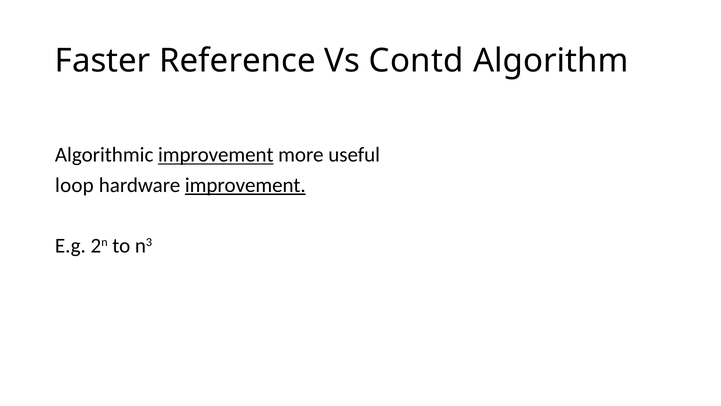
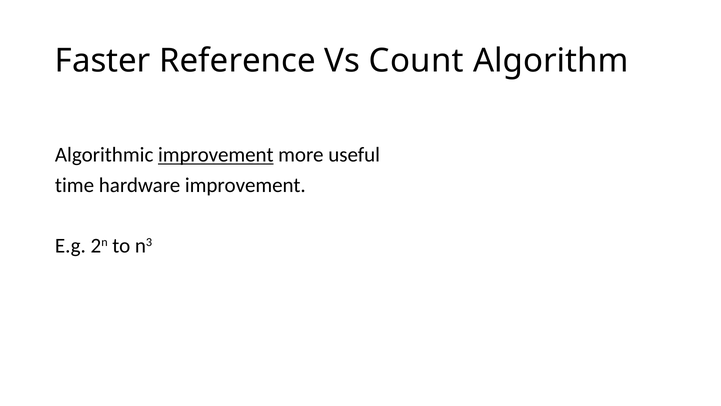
Contd: Contd -> Count
loop: loop -> time
improvement at (245, 185) underline: present -> none
